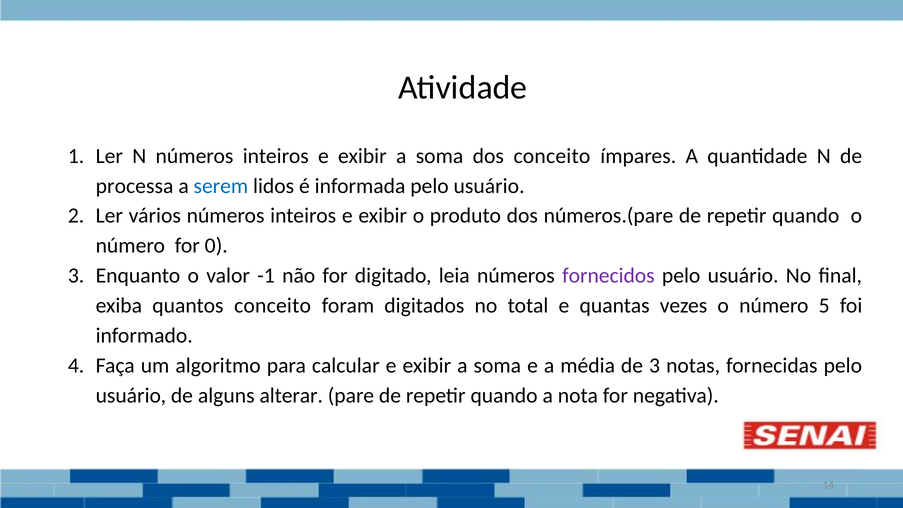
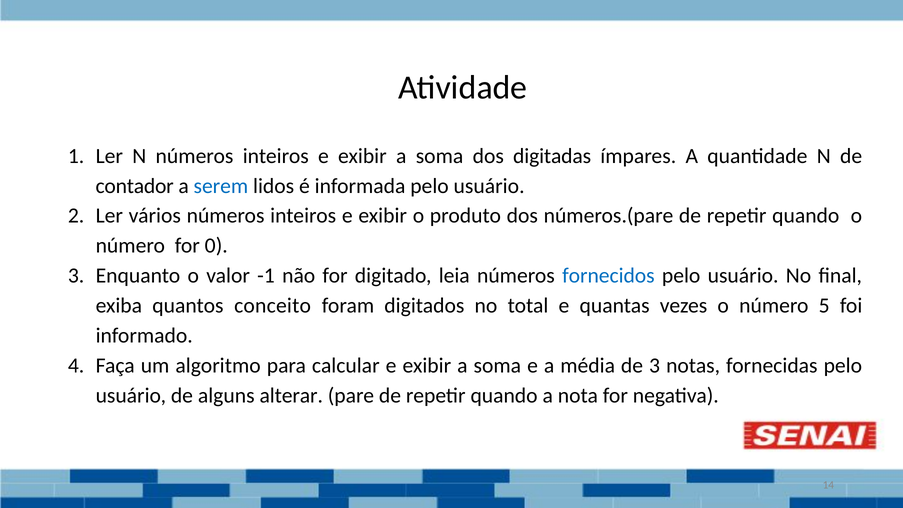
dos conceito: conceito -> digitadas
processa: processa -> contador
fornecidos colour: purple -> blue
